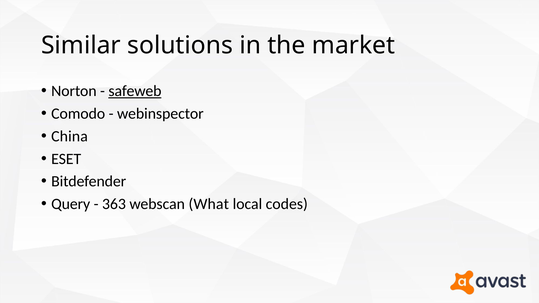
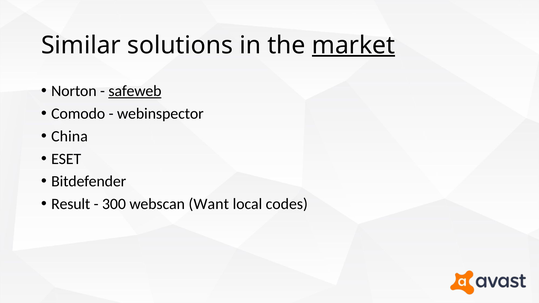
market underline: none -> present
Query: Query -> Result
363: 363 -> 300
What: What -> Want
